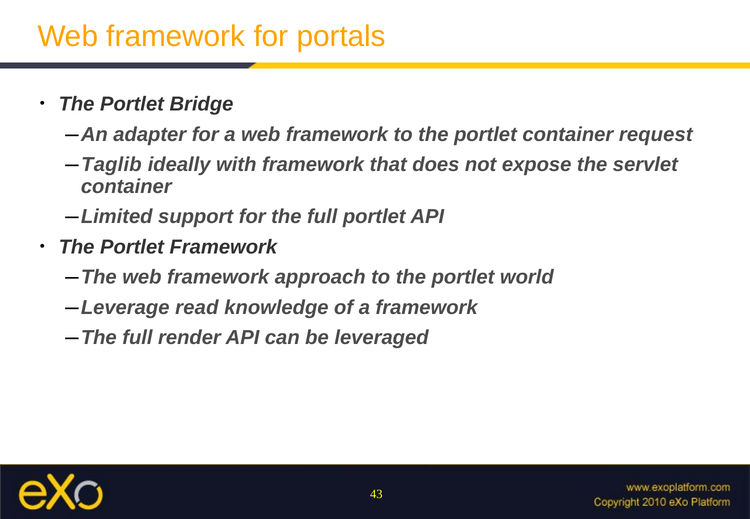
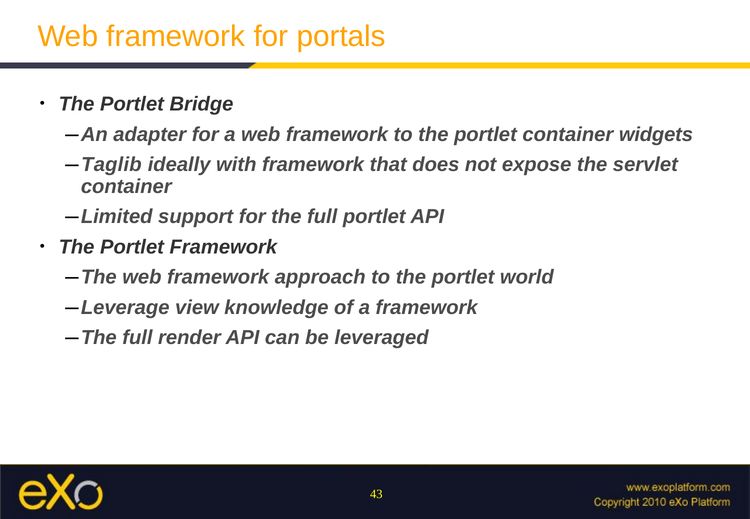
request: request -> widgets
read: read -> view
